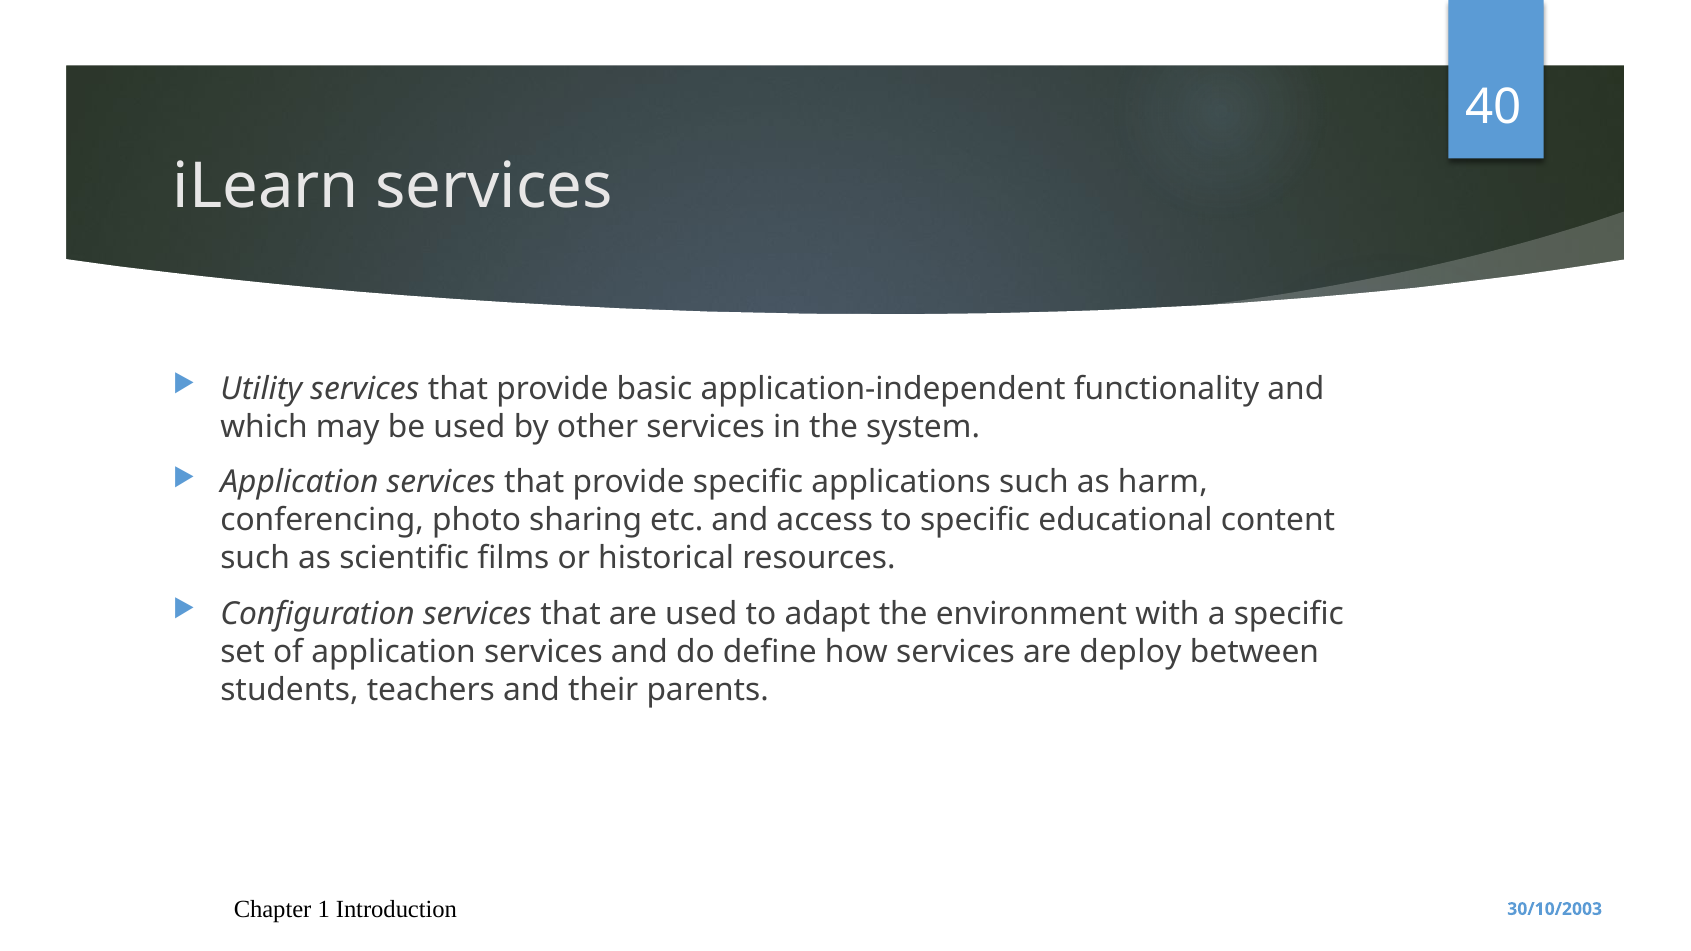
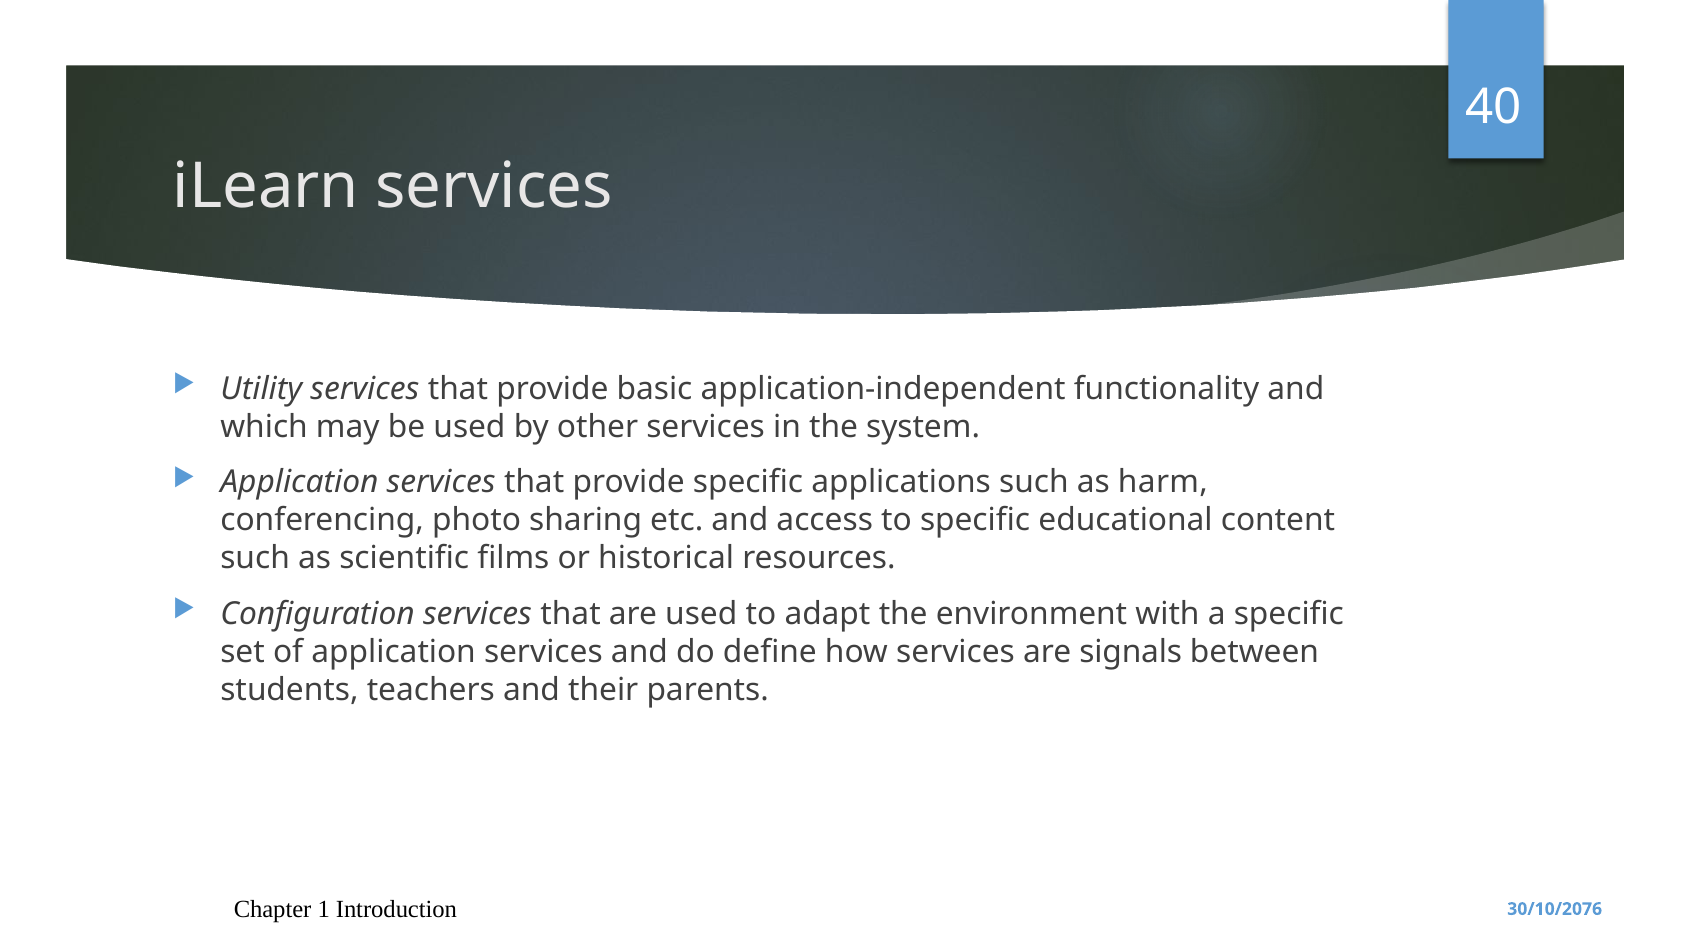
deploy: deploy -> signals
30/10/2003: 30/10/2003 -> 30/10/2076
